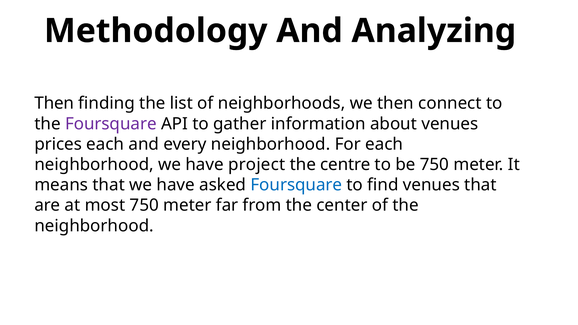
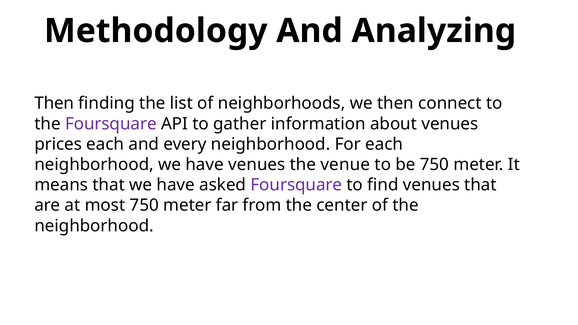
have project: project -> venues
centre: centre -> venue
Foursquare at (296, 185) colour: blue -> purple
